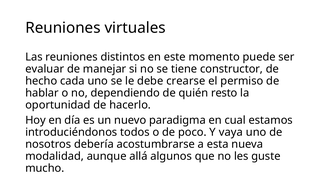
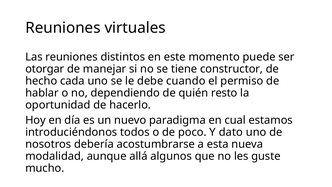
evaluar: evaluar -> otorgar
crearse: crearse -> cuando
vaya: vaya -> dato
